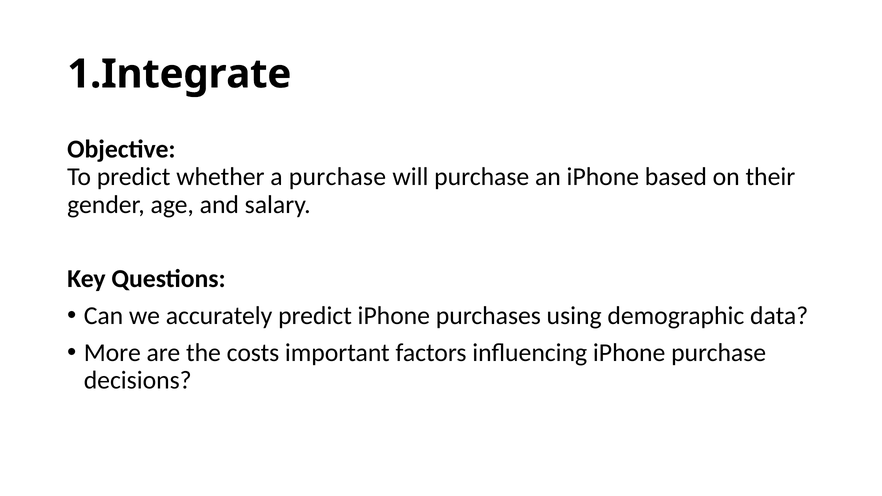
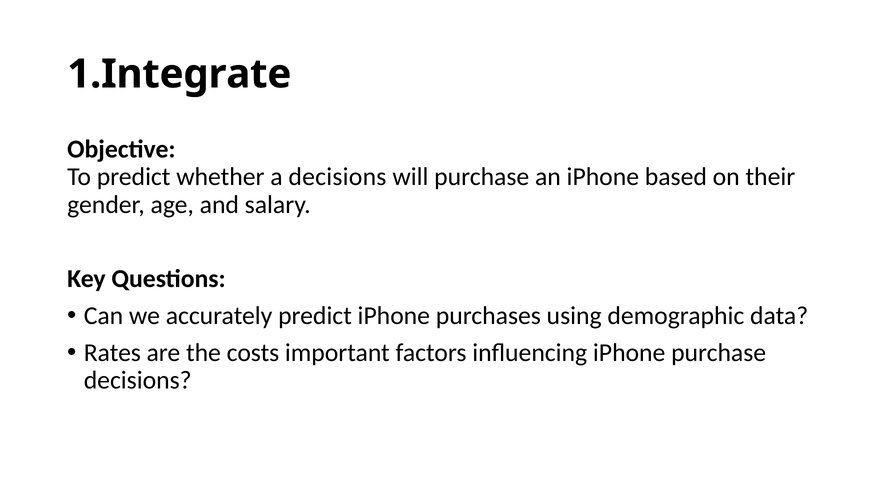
a purchase: purchase -> decisions
More: More -> Rates
